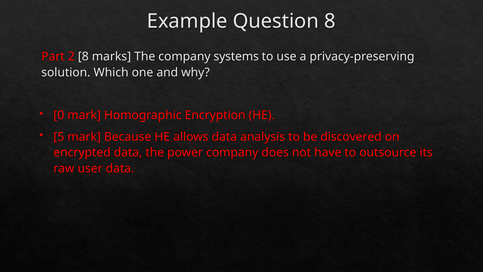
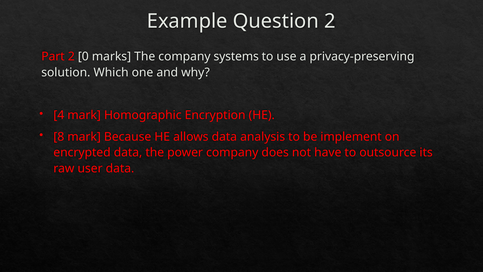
Question 8: 8 -> 2
2 8: 8 -> 0
0: 0 -> 4
5: 5 -> 8
discovered: discovered -> implement
